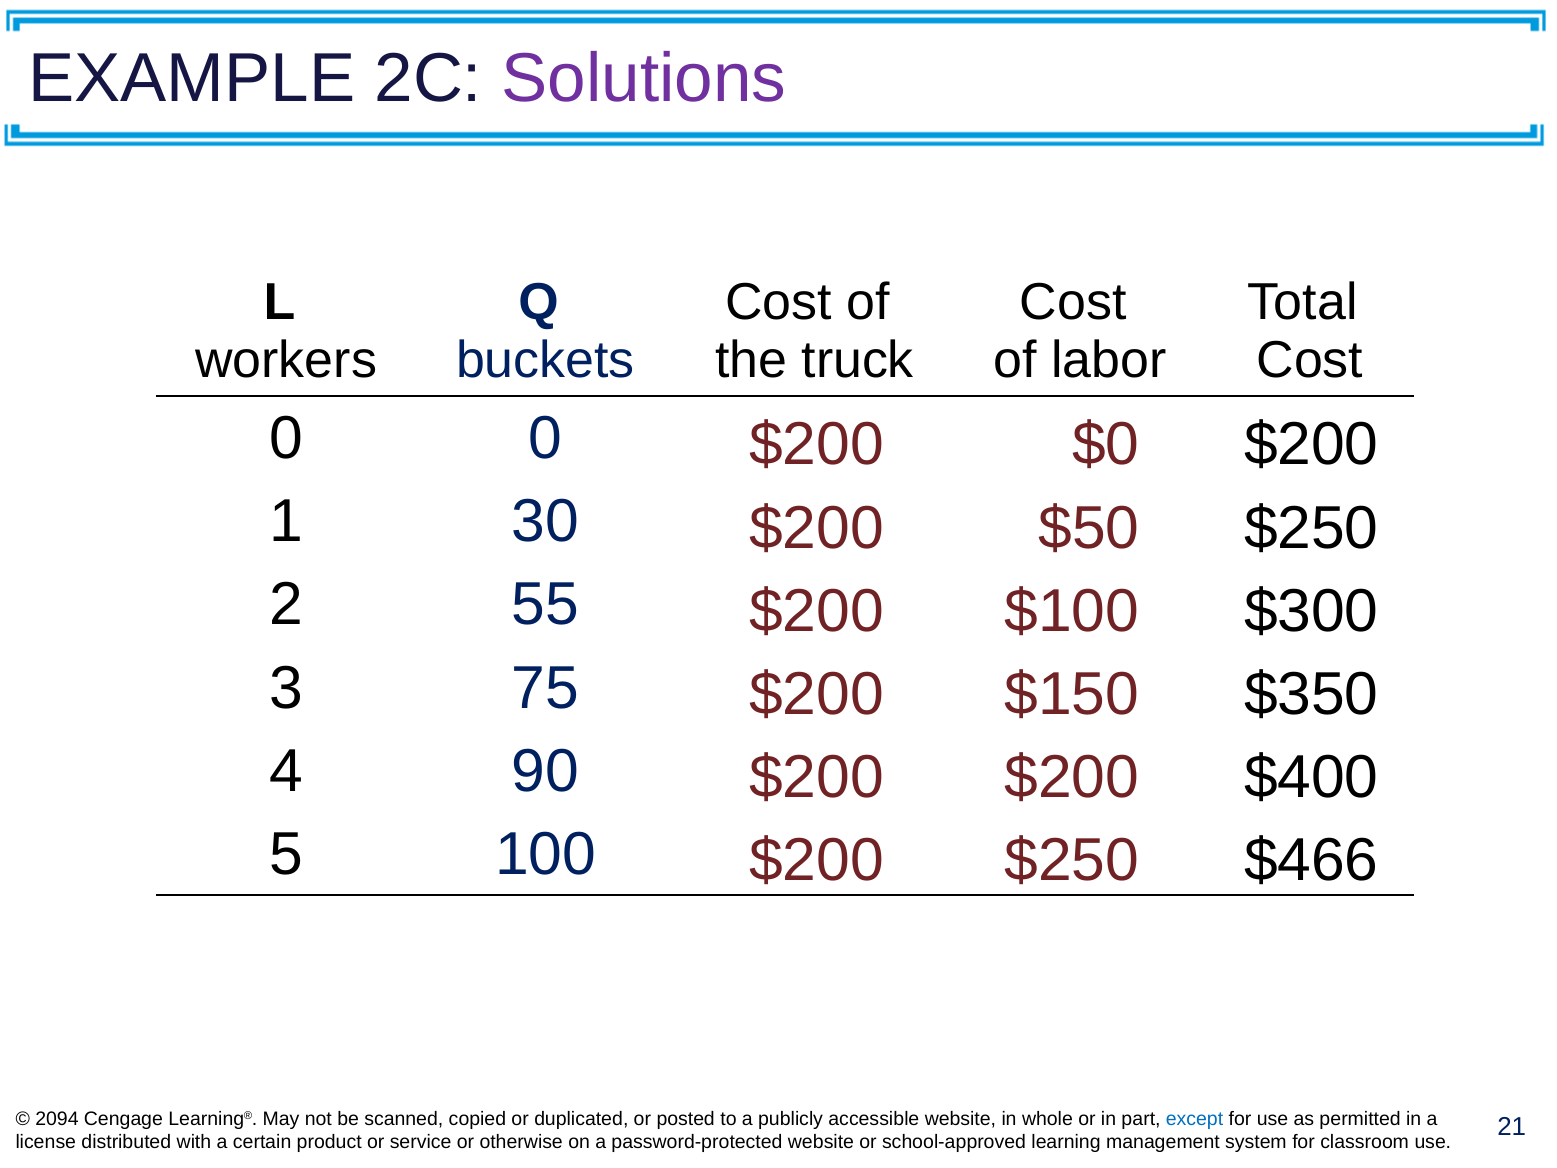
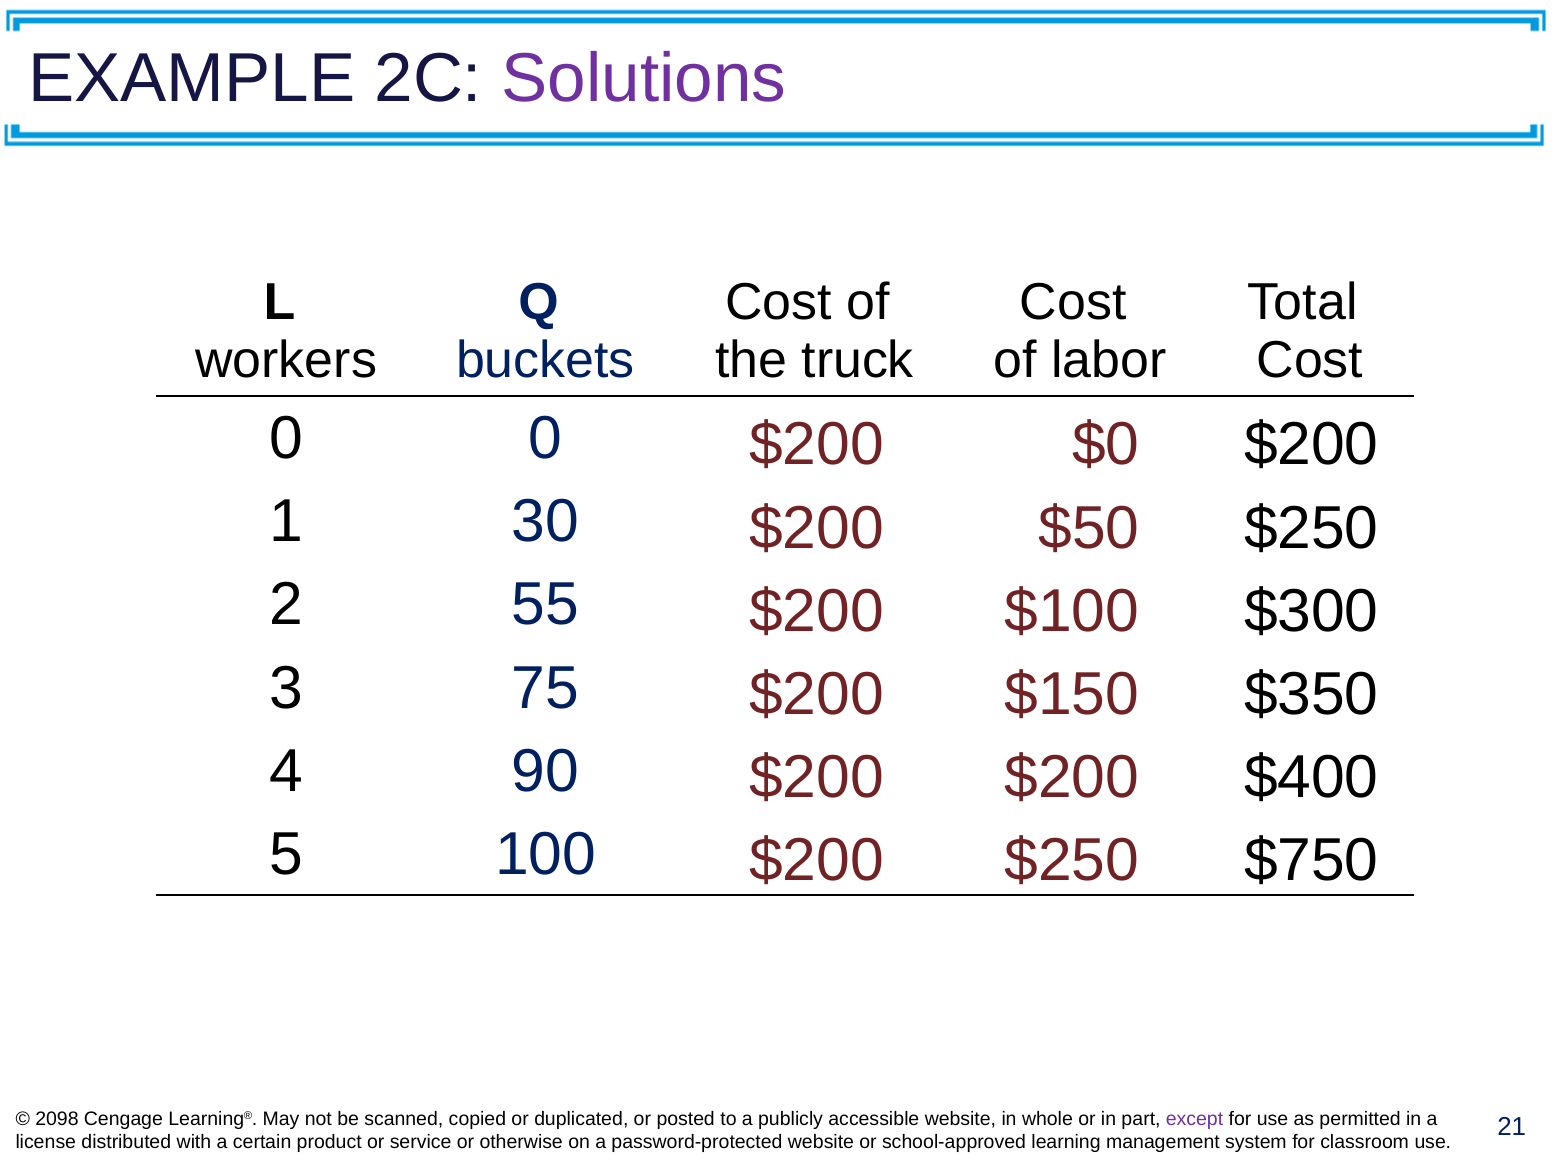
$466: $466 -> $750
2094: 2094 -> 2098
except colour: blue -> purple
